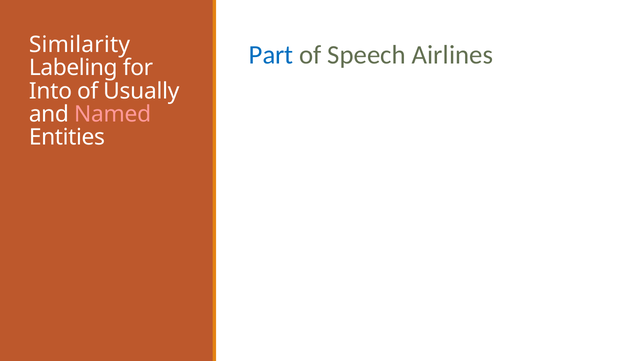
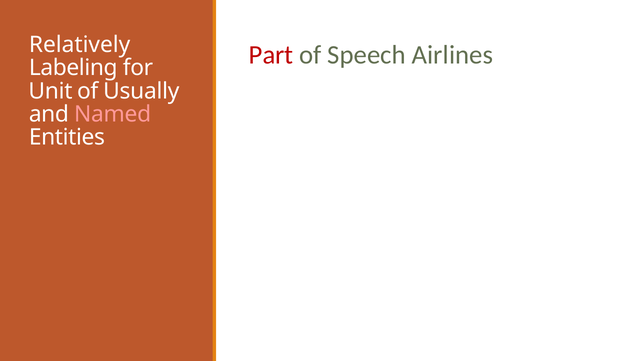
Similarity: Similarity -> Relatively
Part colour: blue -> red
Into: Into -> Unit
